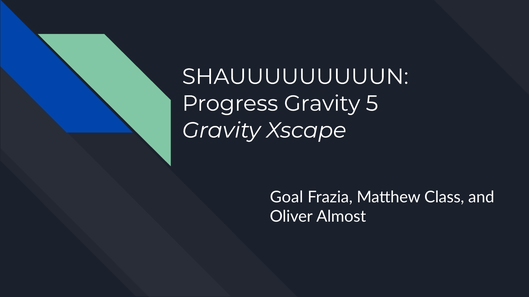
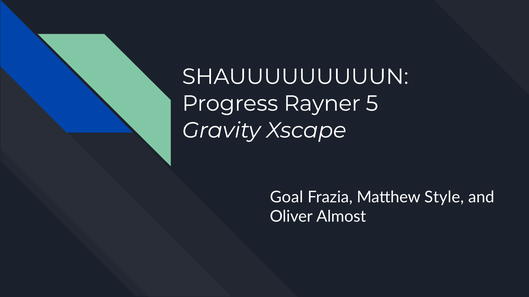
Progress Gravity: Gravity -> Rayner
Class: Class -> Style
